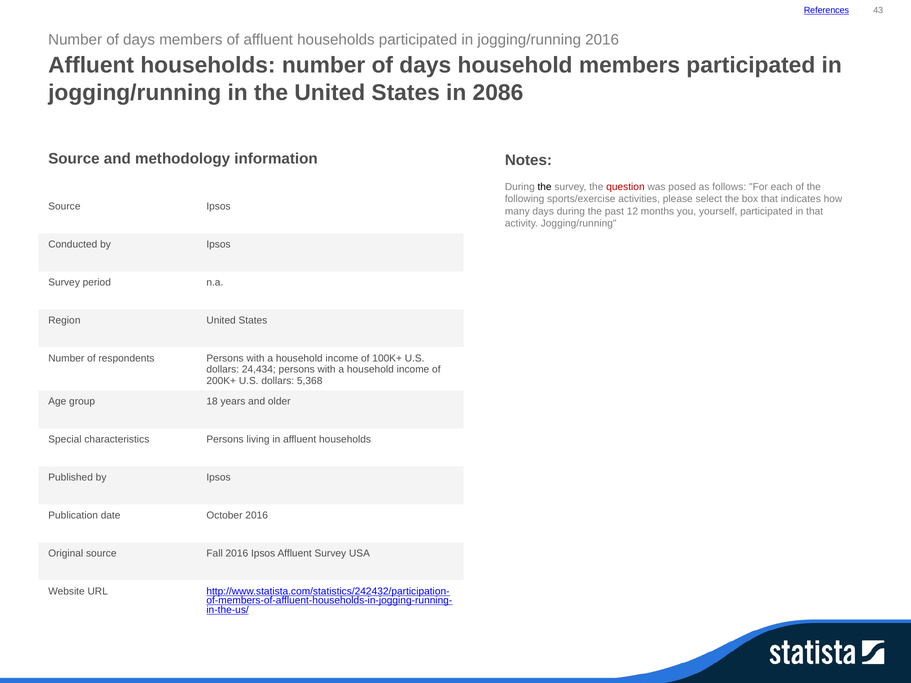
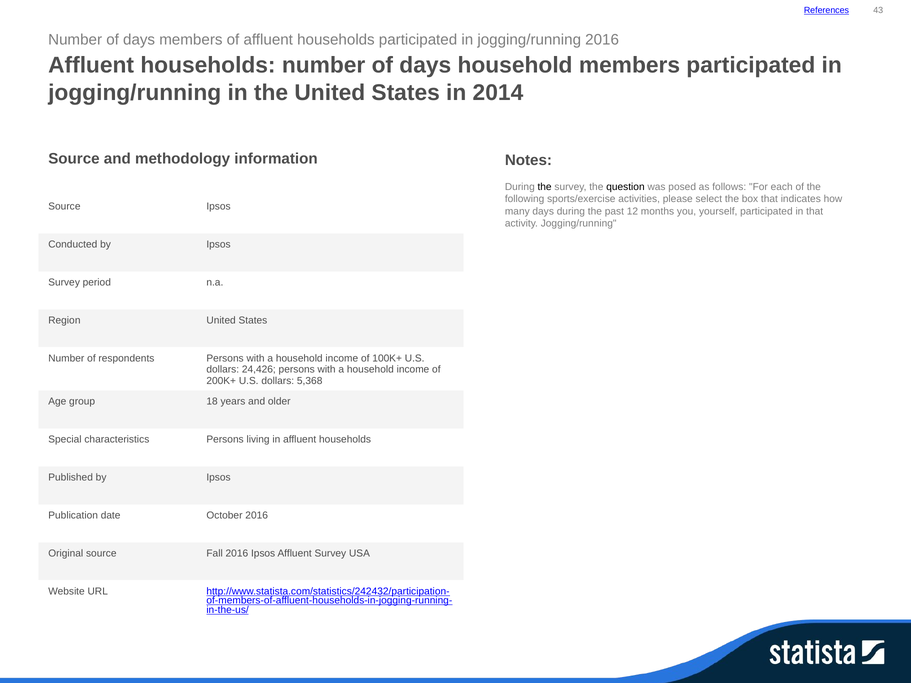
2086: 2086 -> 2014
question colour: red -> black
24,434: 24,434 -> 24,426
